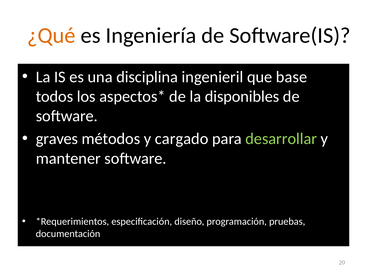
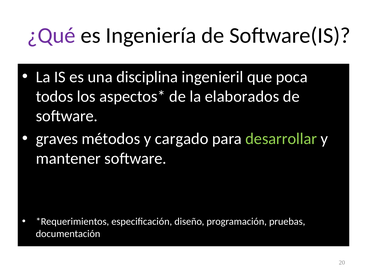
¿Qué colour: orange -> purple
base: base -> poca
disponibles: disponibles -> elaborados
